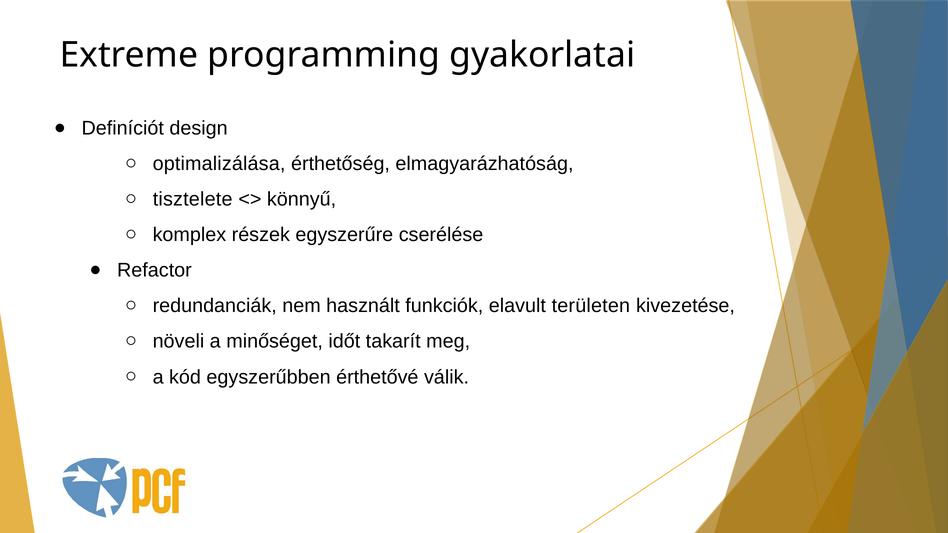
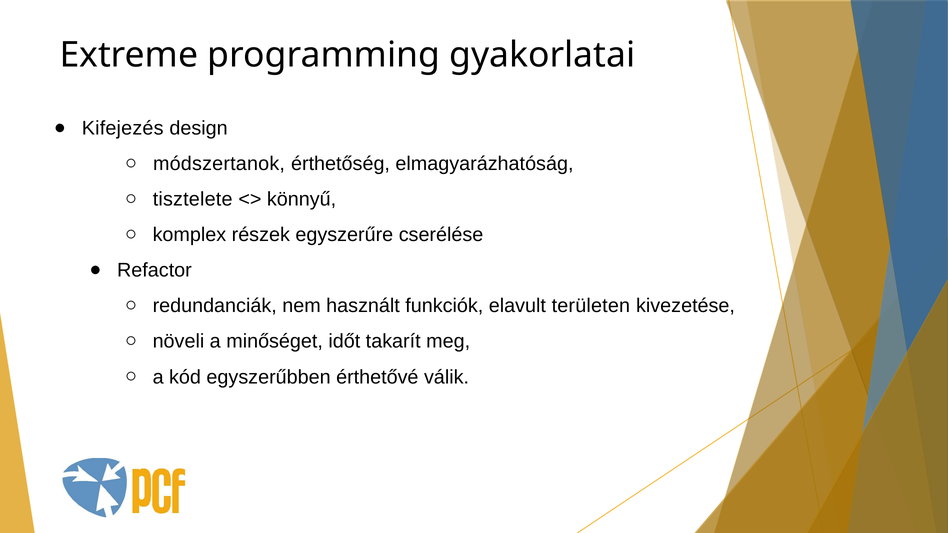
Definíciót: Definíciót -> Kifejezés
optimalizálása: optimalizálása -> módszertanok
